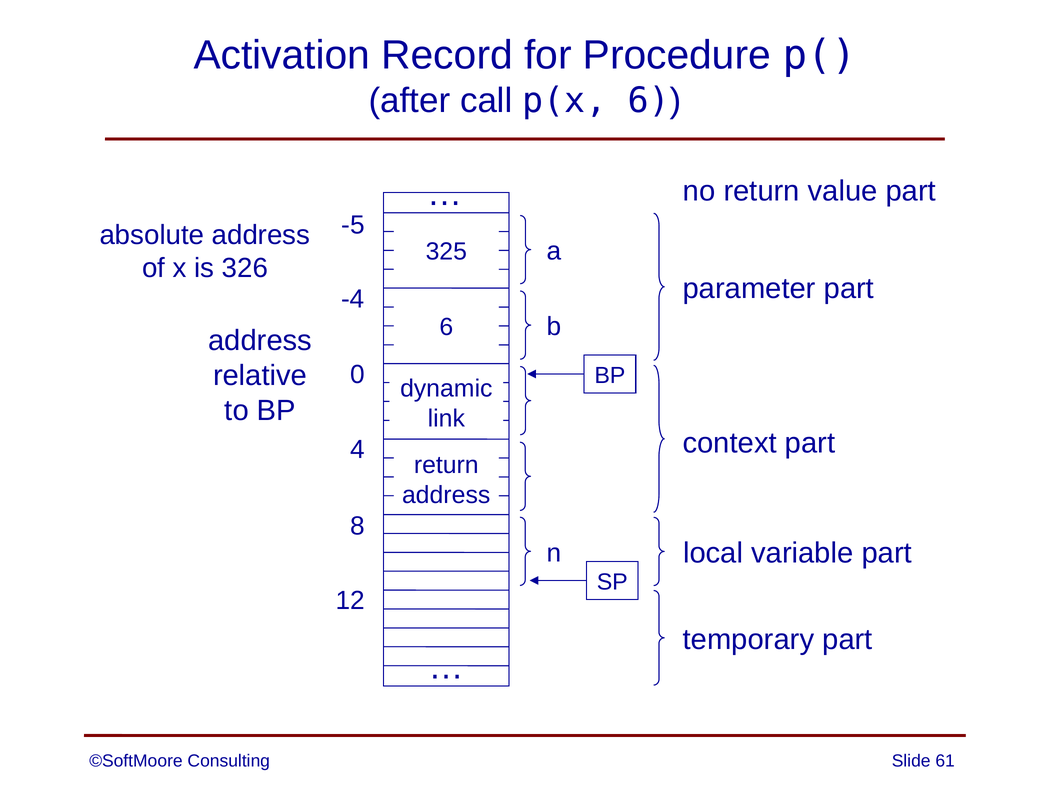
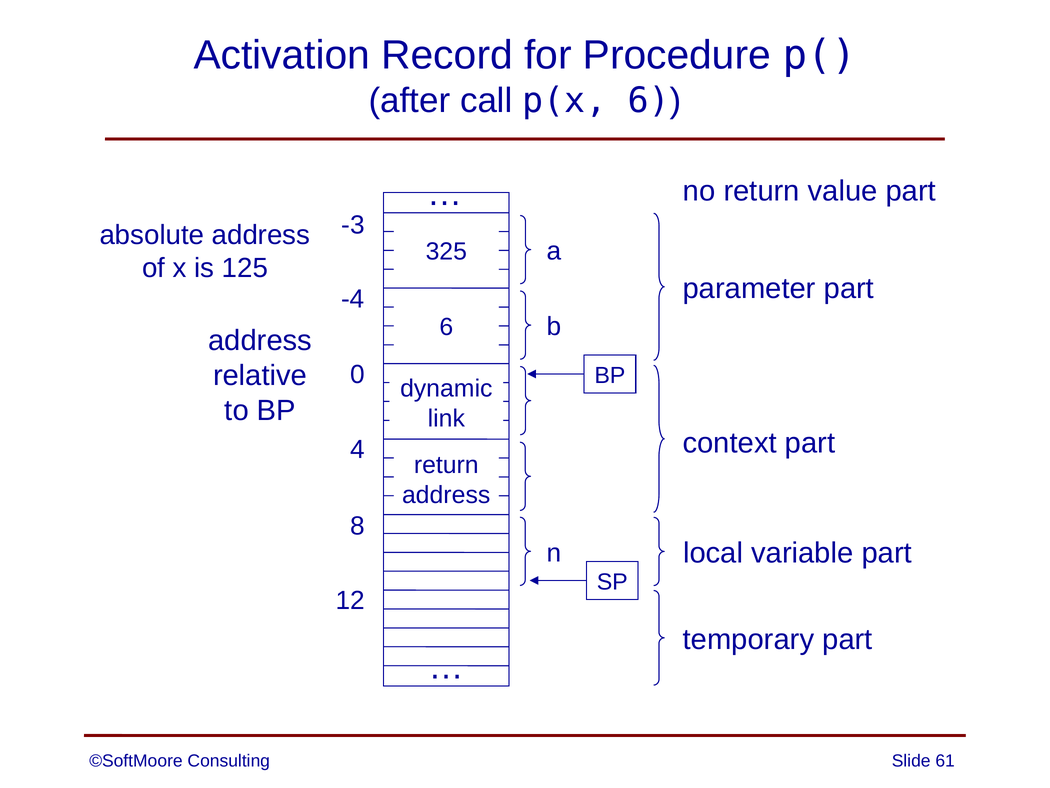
-5: -5 -> -3
326: 326 -> 125
